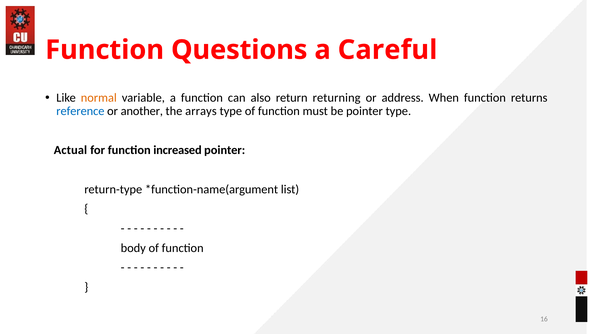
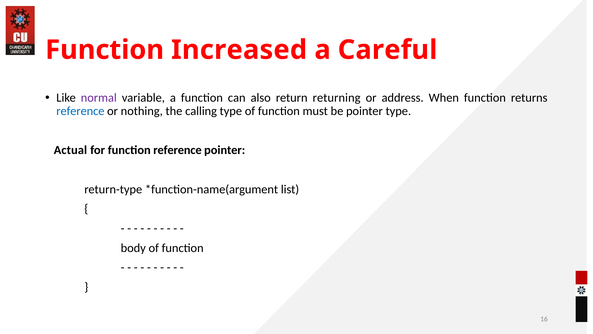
Questions: Questions -> Increased
normal colour: orange -> purple
another: another -> nothing
arrays: arrays -> calling
function increased: increased -> reference
